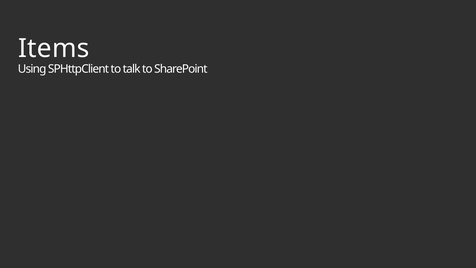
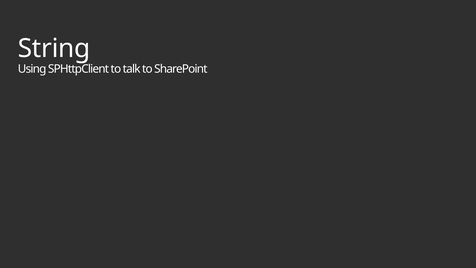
Items: Items -> String
